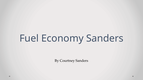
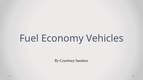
Economy Sanders: Sanders -> Vehicles
